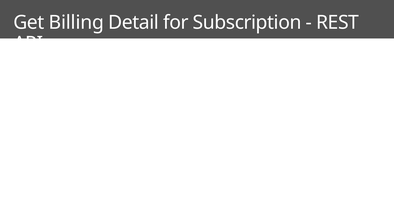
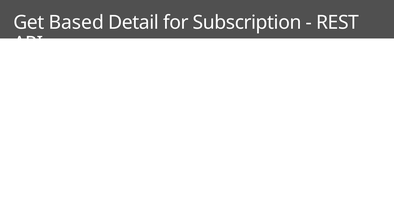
Billing: Billing -> Based
